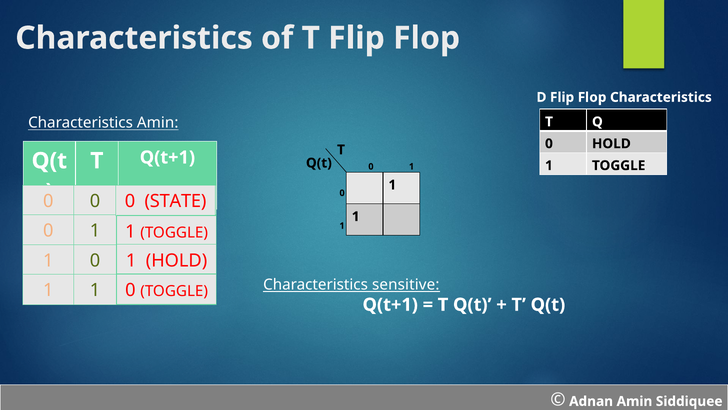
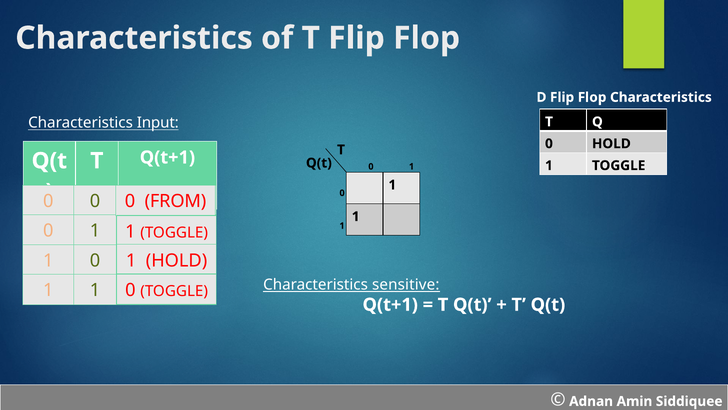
Characteristics Amin: Amin -> Input
STATE: STATE -> FROM
